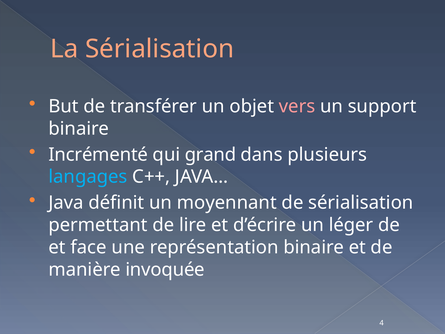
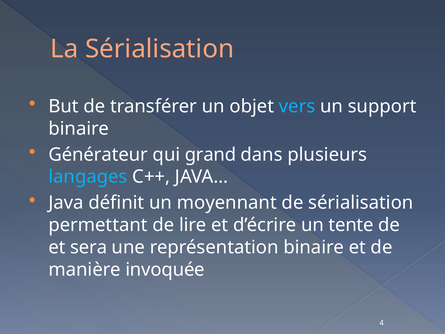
vers colour: pink -> light blue
Incrémenté: Incrémenté -> Générateur
léger: léger -> tente
face: face -> sera
